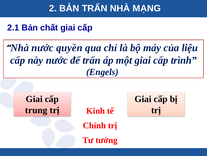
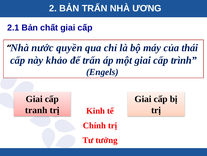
MẠNG: MẠNG -> ƯƠNG
liệu: liệu -> thái
này nước: nước -> khảo
trung: trung -> tranh
